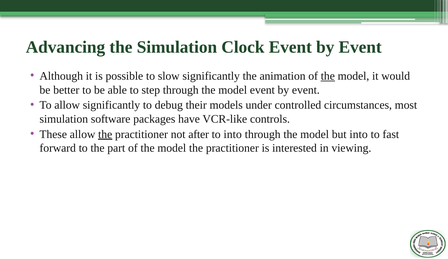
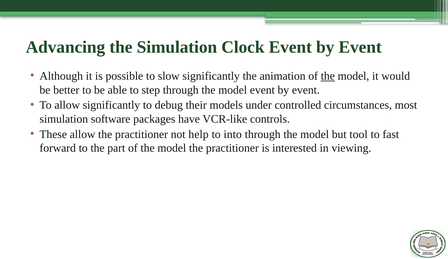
the at (105, 134) underline: present -> none
after: after -> help
but into: into -> tool
